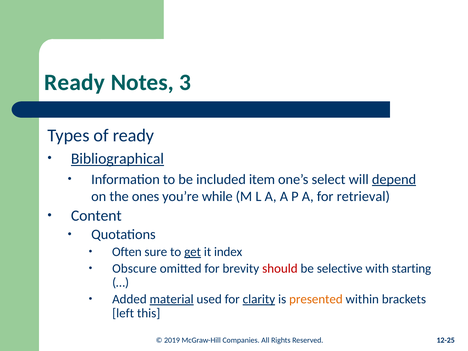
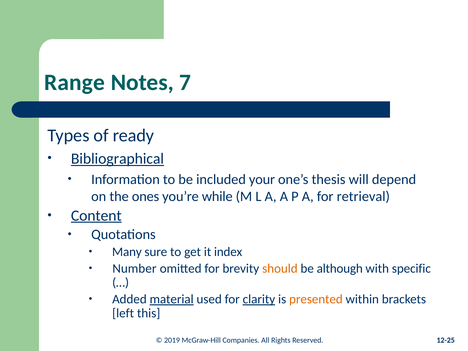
Ready at (75, 82): Ready -> Range
3: 3 -> 7
item: item -> your
select: select -> thesis
depend underline: present -> none
Content underline: none -> present
Often: Often -> Many
get underline: present -> none
Obscure: Obscure -> Number
should colour: red -> orange
selective: selective -> although
starting: starting -> specific
